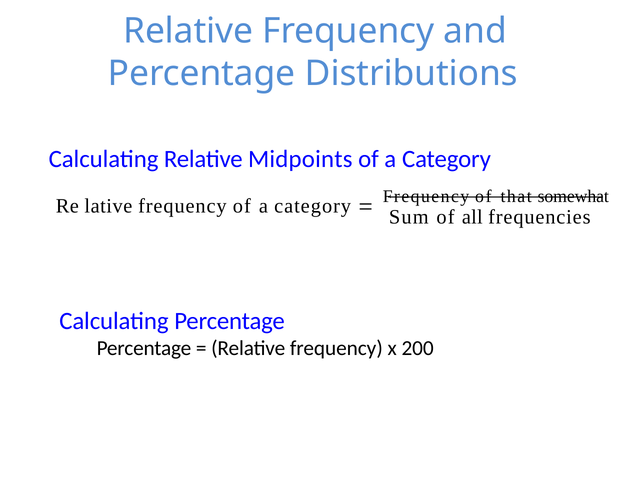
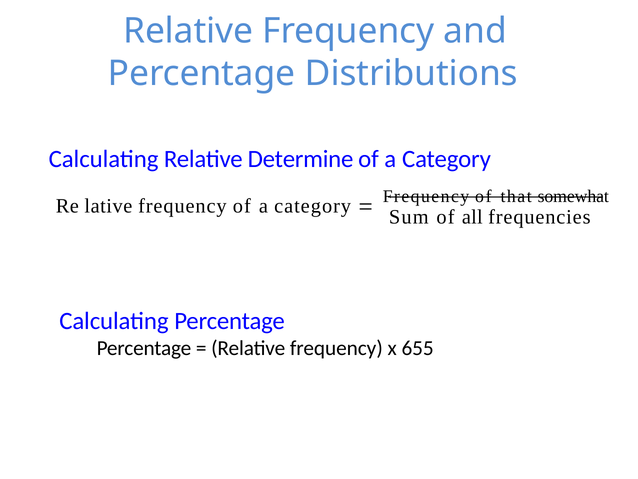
Midpoints: Midpoints -> Determine
200: 200 -> 655
